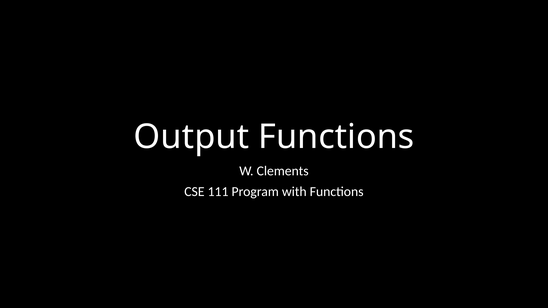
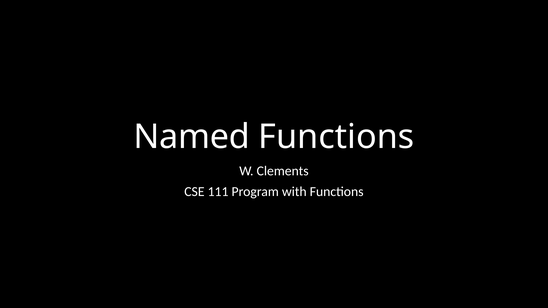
Output: Output -> Named
